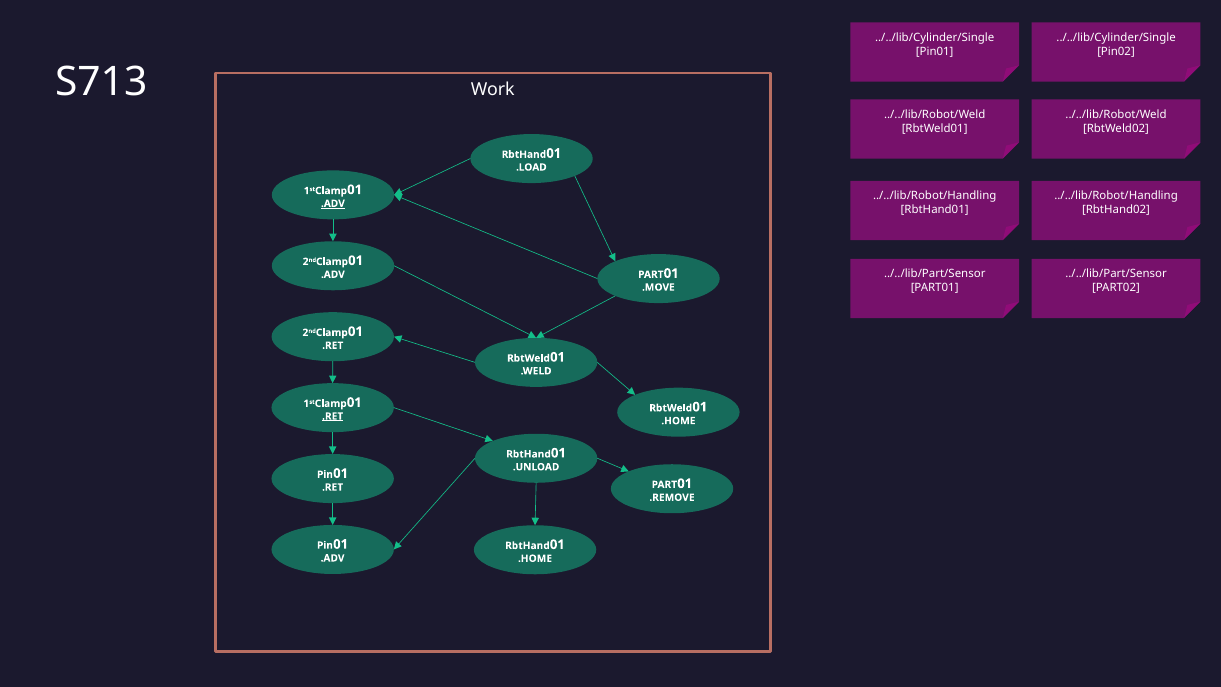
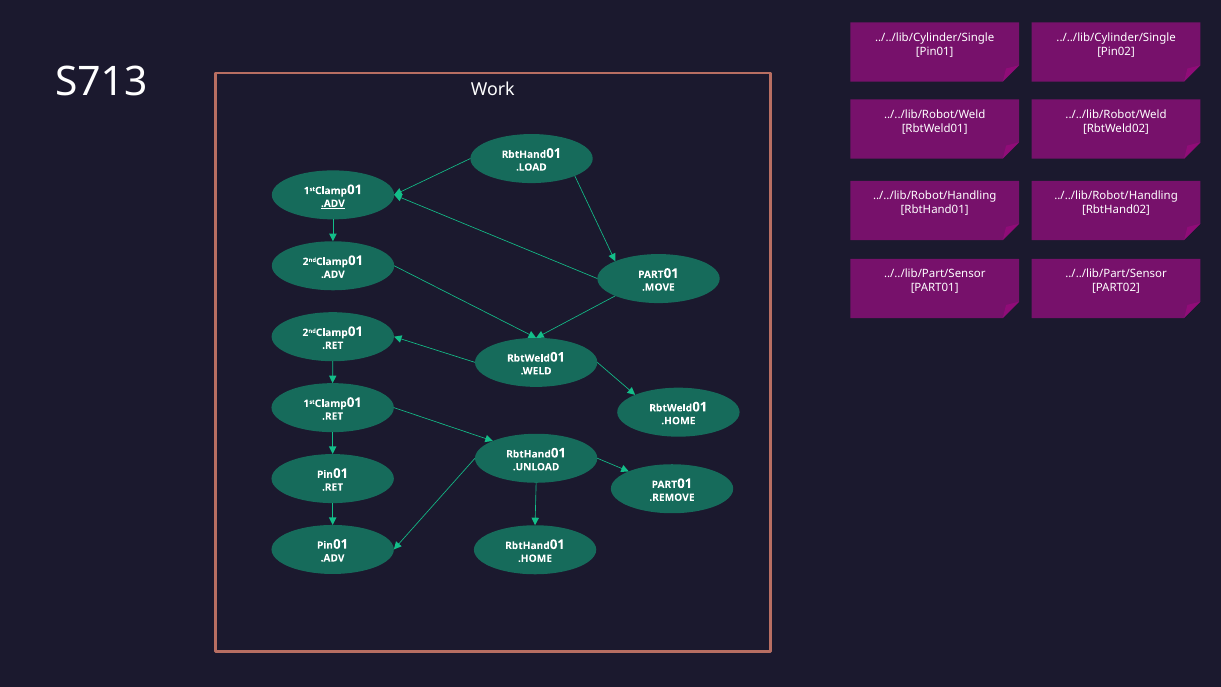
.RET at (333, 416) underline: present -> none
